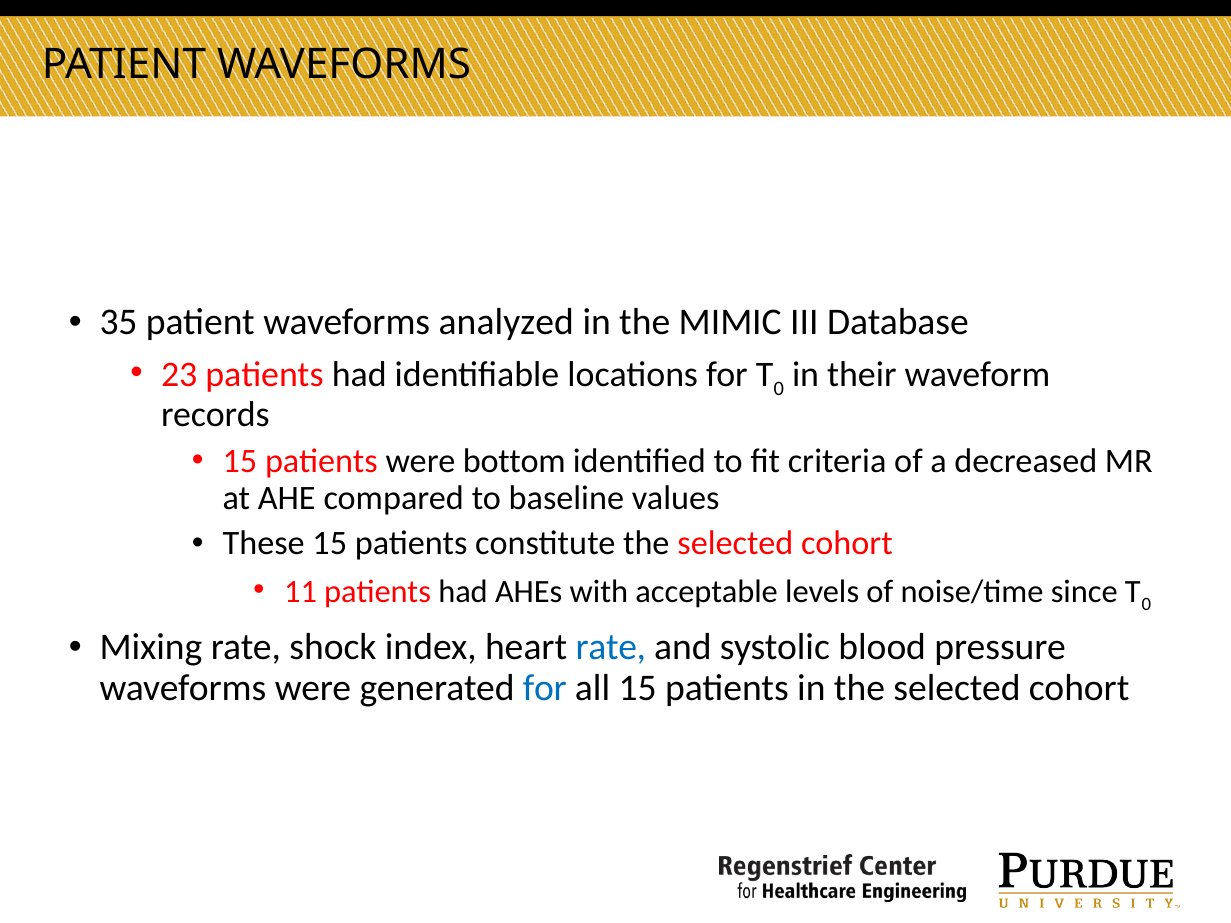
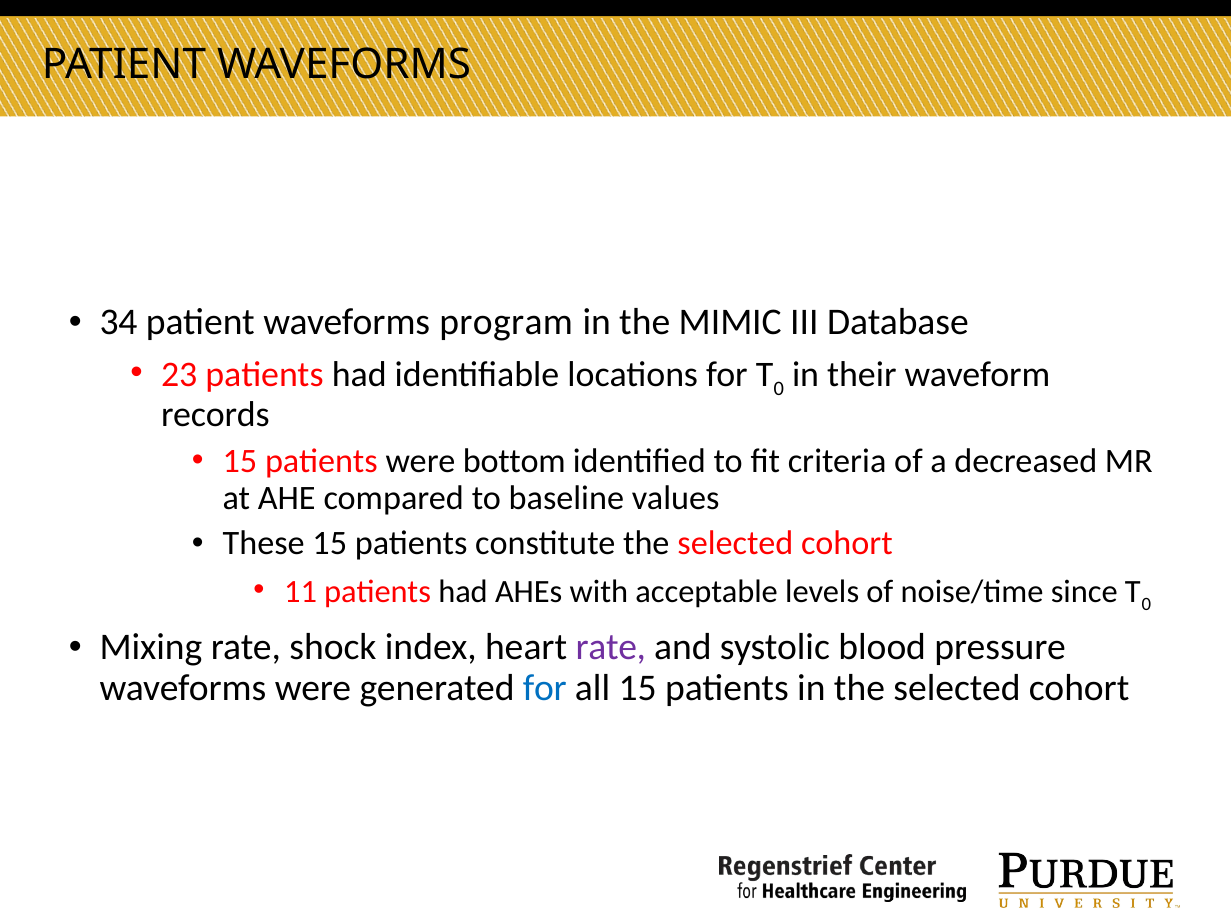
35: 35 -> 34
analyzed: analyzed -> program
rate at (611, 648) colour: blue -> purple
